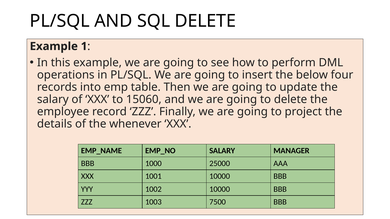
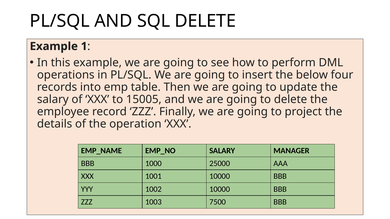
15060: 15060 -> 15005
whenever: whenever -> operation
